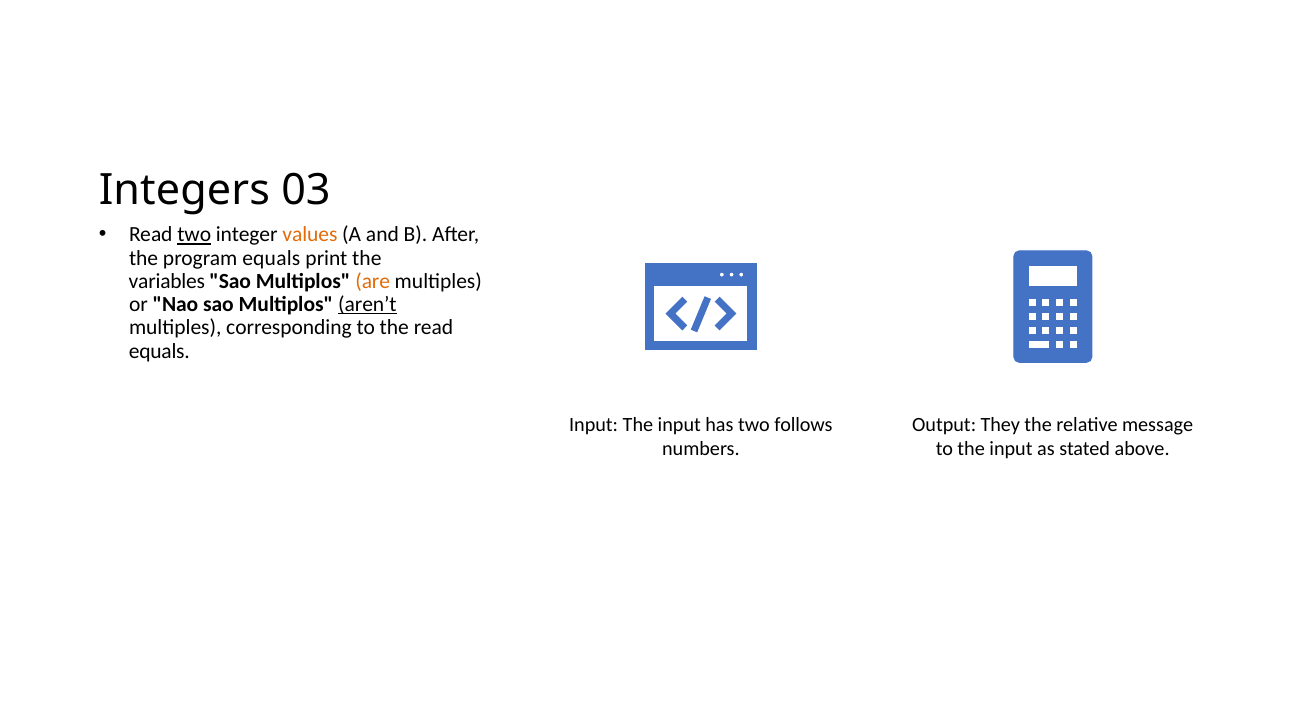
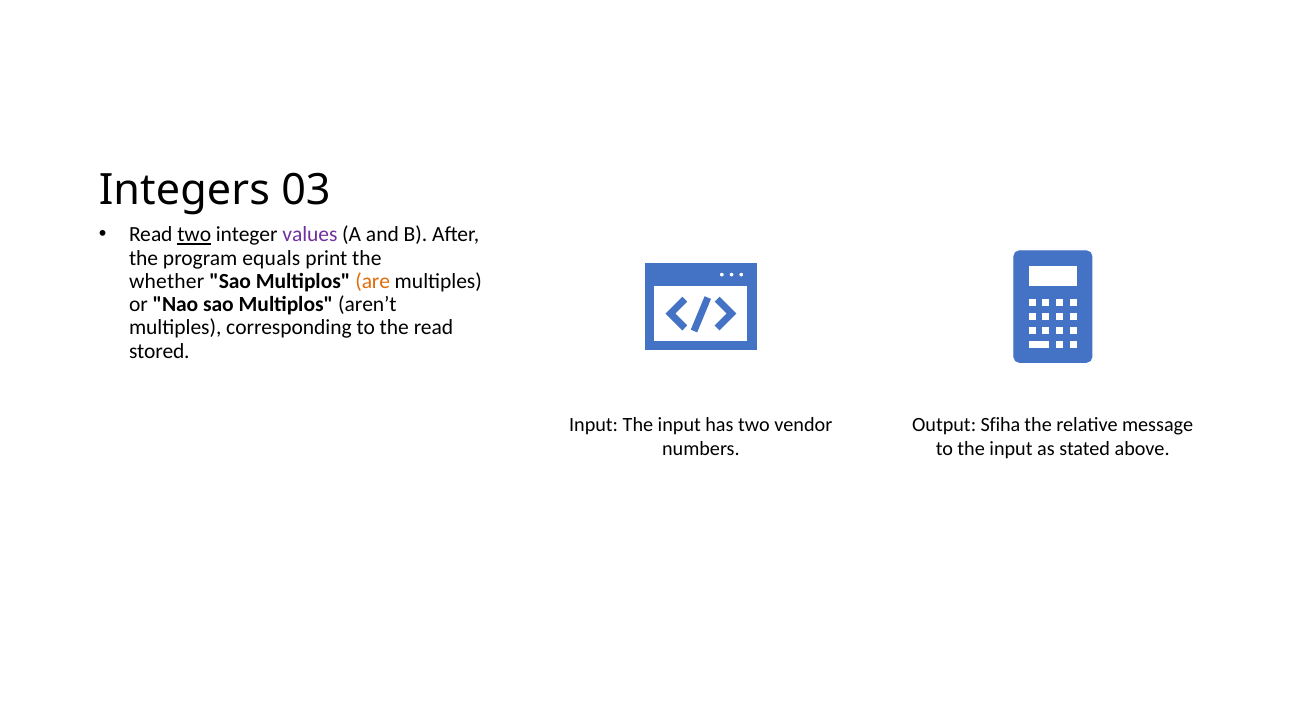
values colour: orange -> purple
variables: variables -> whether
aren’t underline: present -> none
equals at (159, 351): equals -> stored
follows: follows -> vendor
They: They -> Sfiha
